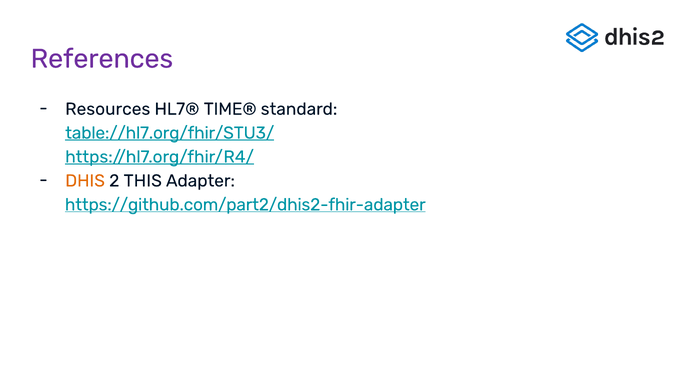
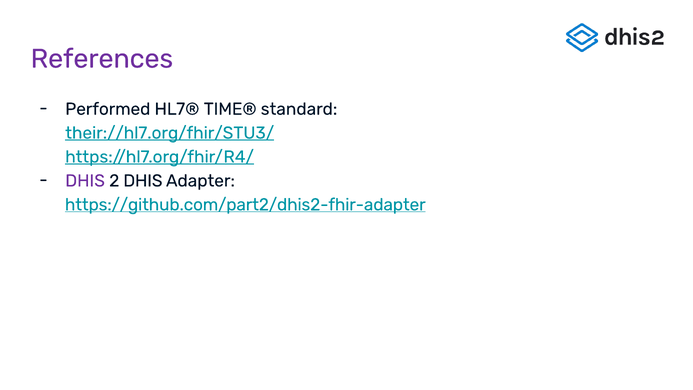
Resources: Resources -> Performed
table://hl7.org/fhir/STU3/: table://hl7.org/fhir/STU3/ -> their://hl7.org/fhir/STU3/
DHIS at (85, 181) colour: orange -> purple
2 THIS: THIS -> DHIS
